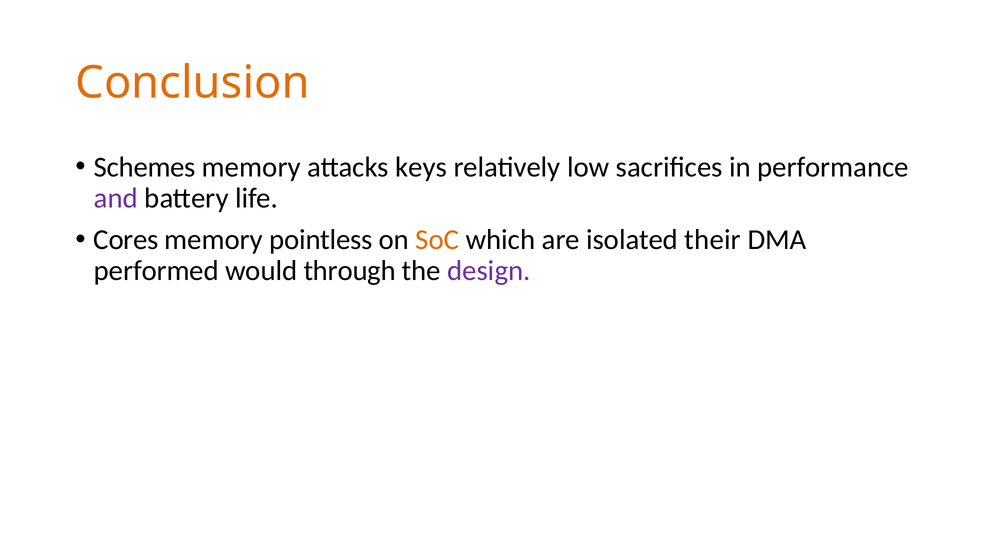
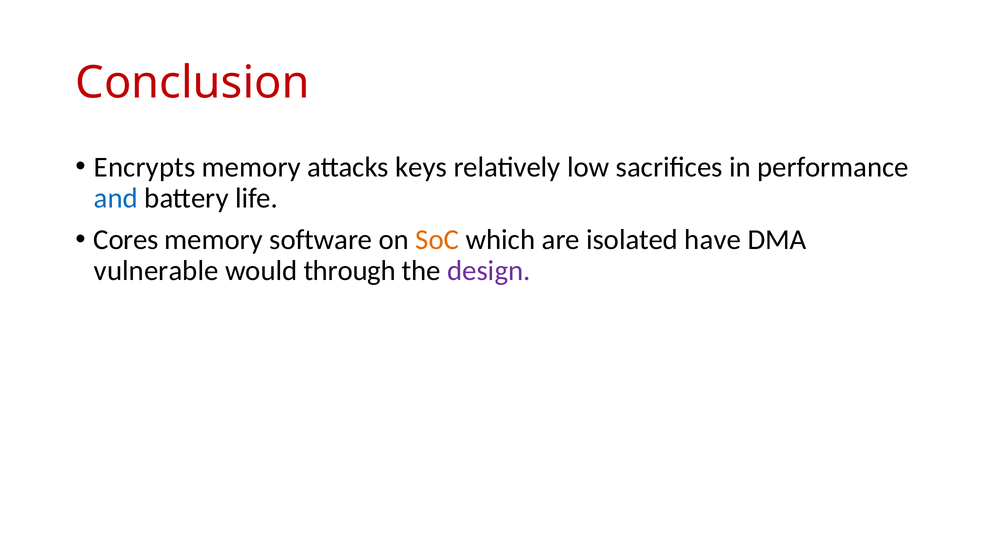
Conclusion colour: orange -> red
Schemes: Schemes -> Encrypts
and colour: purple -> blue
pointless: pointless -> software
their: their -> have
performed: performed -> vulnerable
